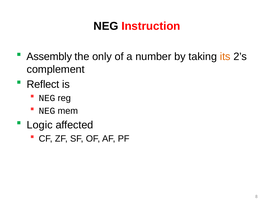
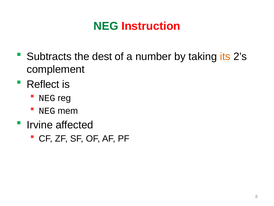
NEG at (106, 26) colour: black -> green
Assembly: Assembly -> Subtracts
only: only -> dest
Logic: Logic -> Irvine
